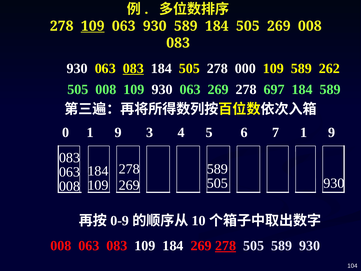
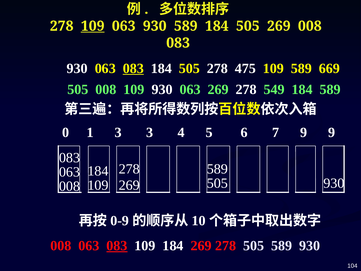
000: 000 -> 475
262: 262 -> 669
697: 697 -> 549
0 1 9: 9 -> 3
7 1: 1 -> 9
083 at (117, 245) underline: none -> present
278 at (226, 245) underline: present -> none
